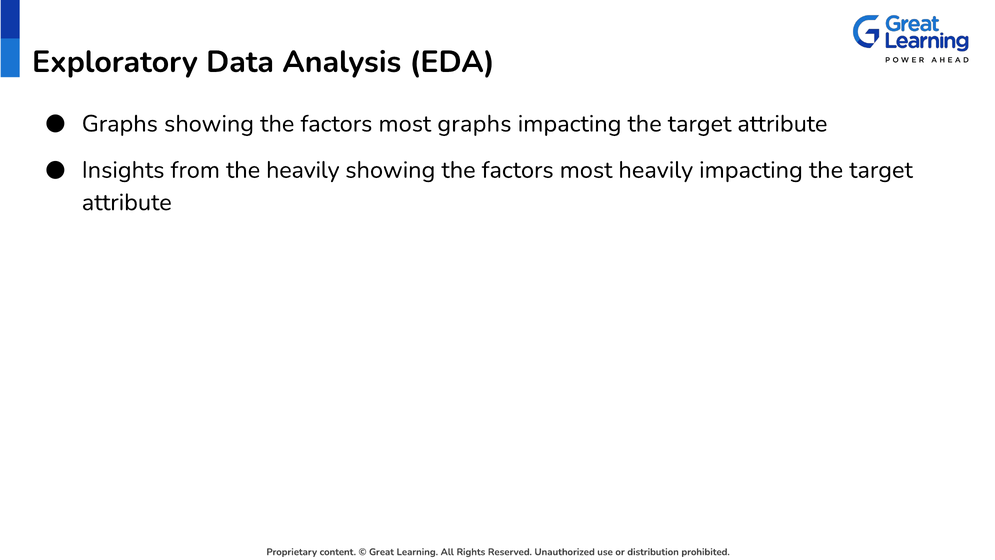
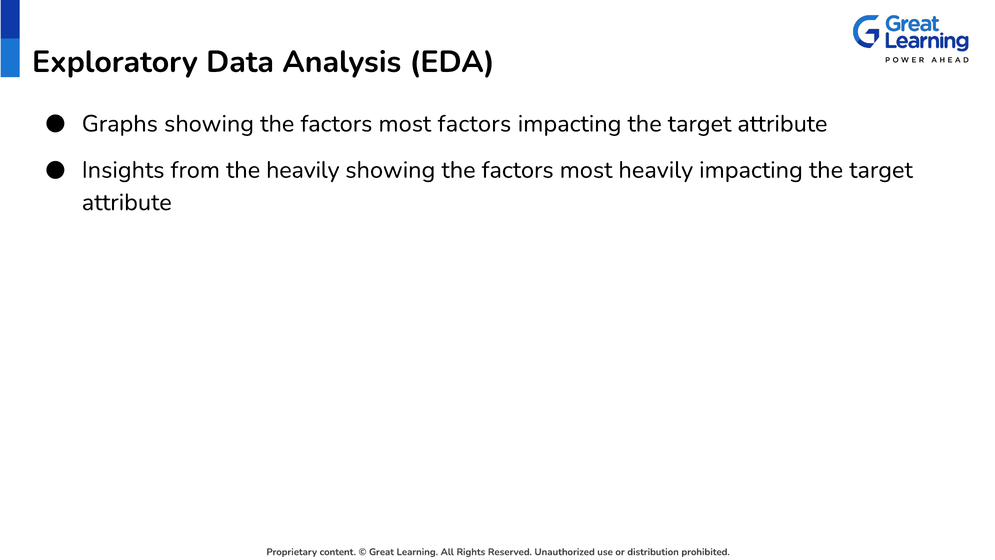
most graphs: graphs -> factors
